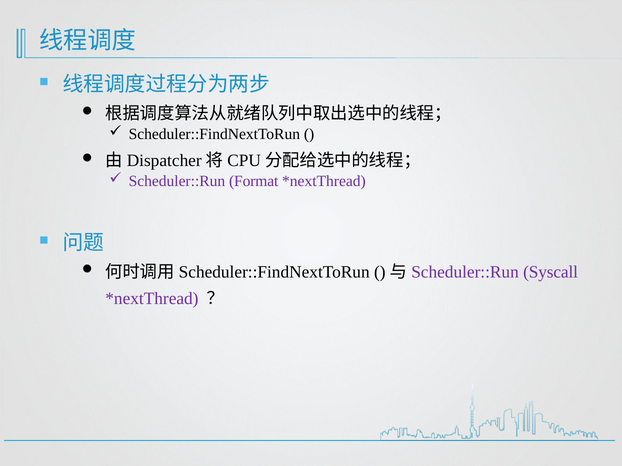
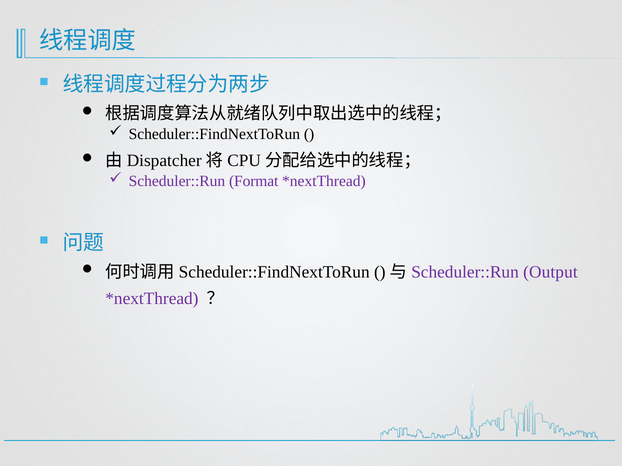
Syscall: Syscall -> Output
